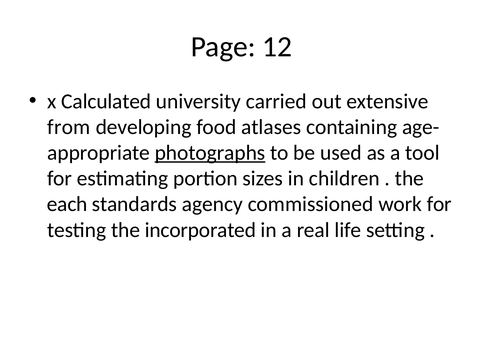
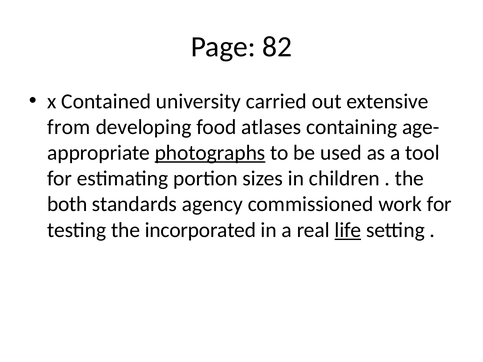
12: 12 -> 82
Calculated: Calculated -> Contained
each: each -> both
life underline: none -> present
